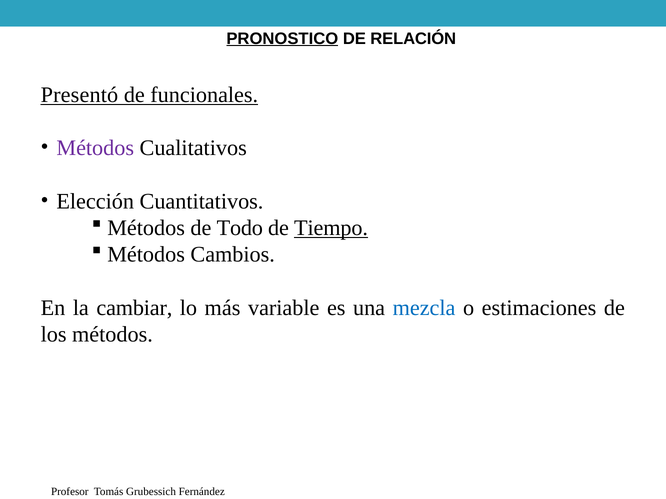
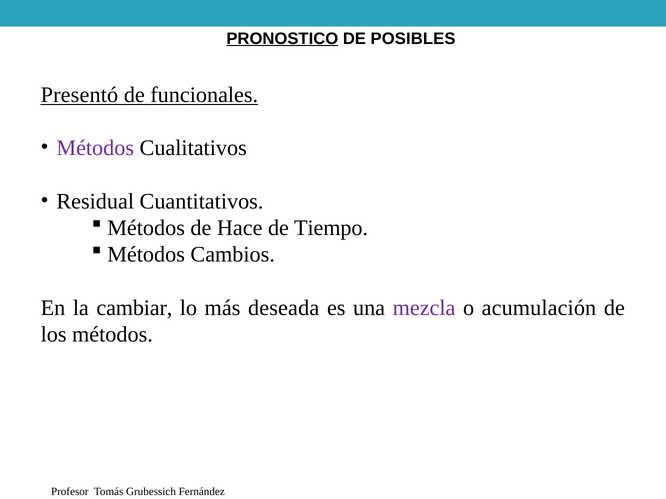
RELACIÓN: RELACIÓN -> POSIBLES
Elección: Elección -> Residual
Todo: Todo -> Hace
Tiempo underline: present -> none
variable: variable -> deseada
mezcla colour: blue -> purple
estimaciones: estimaciones -> acumulación
